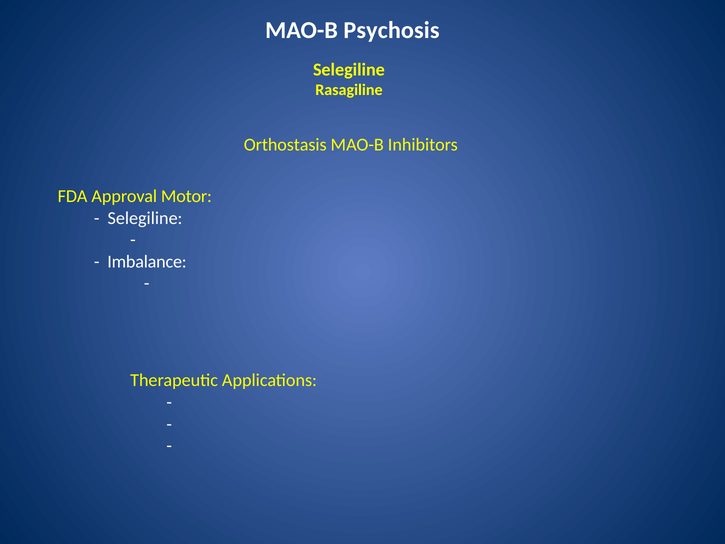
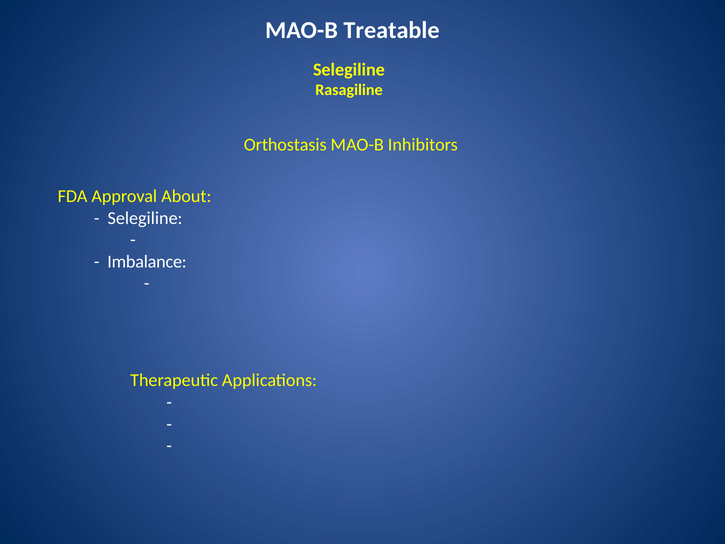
Psychosis: Psychosis -> Treatable
Motor: Motor -> About
